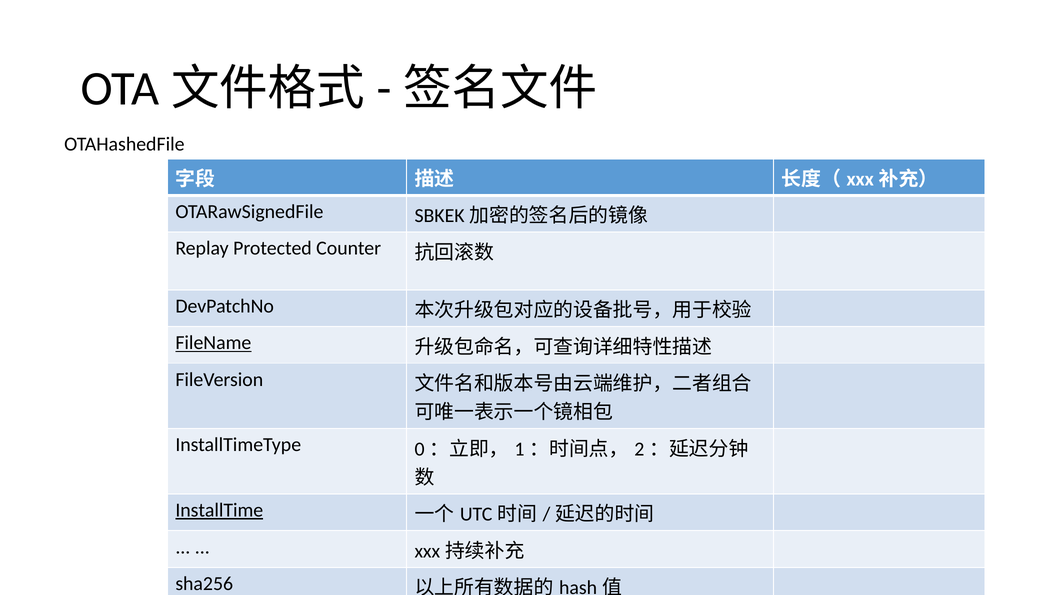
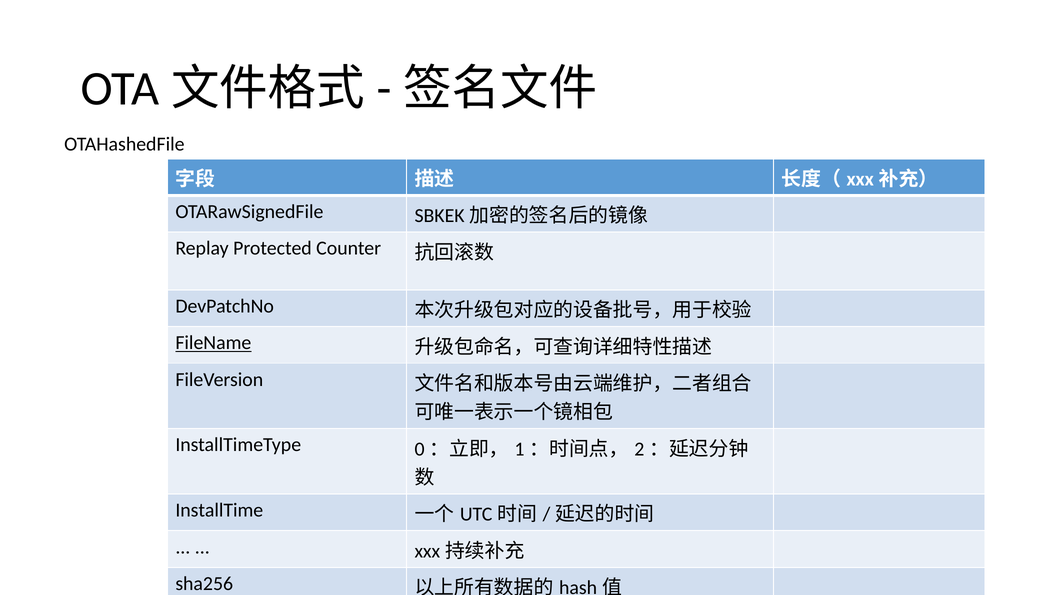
InstallTime underline: present -> none
